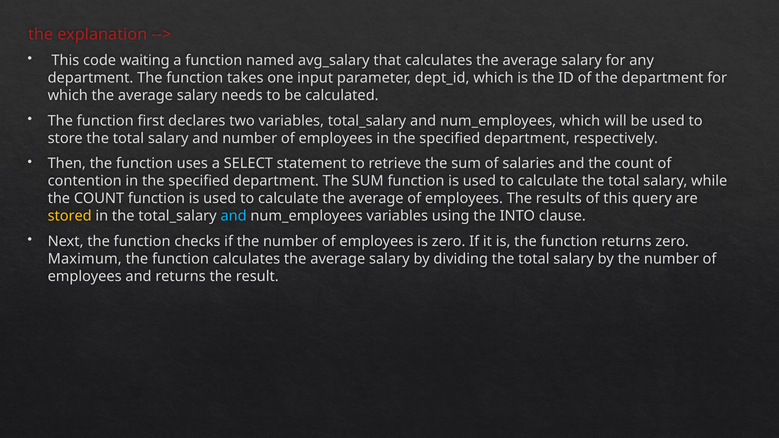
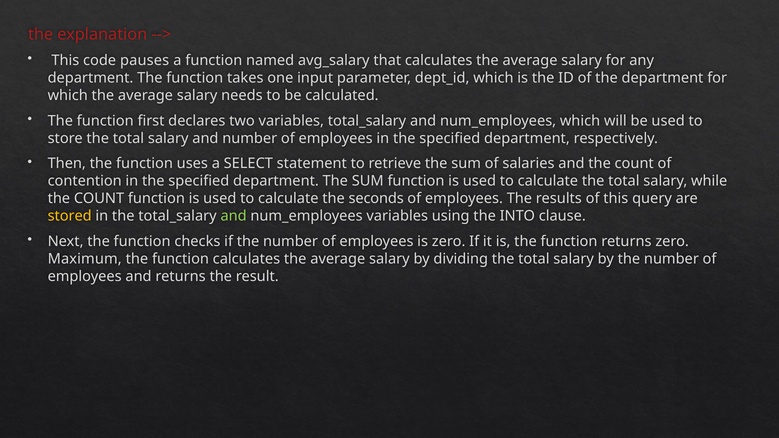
waiting: waiting -> pauses
calculate the average: average -> seconds
and at (234, 216) colour: light blue -> light green
